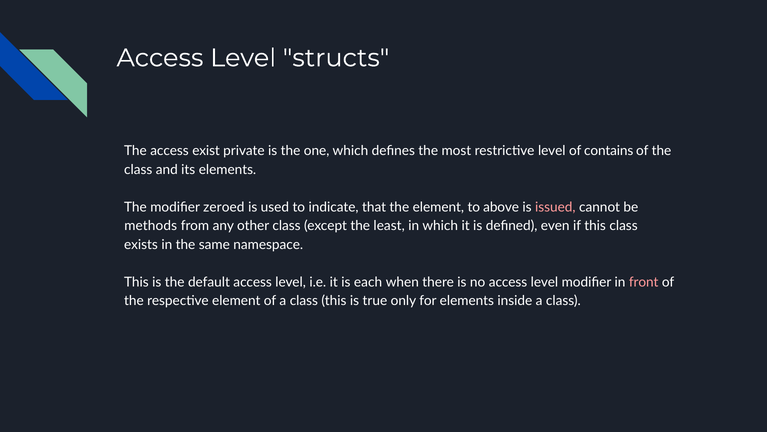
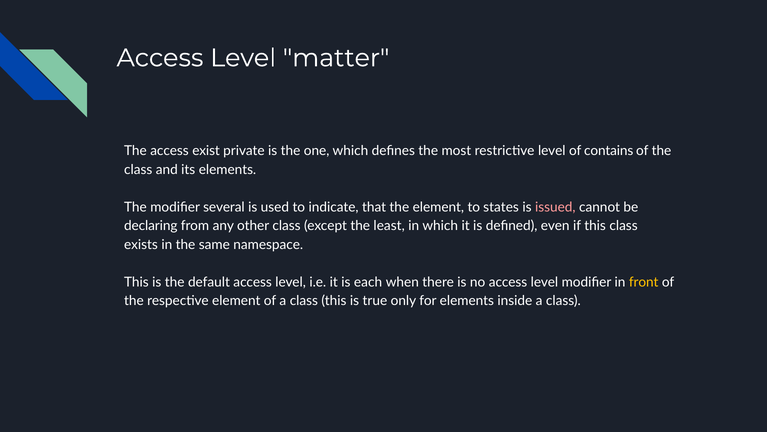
structs: structs -> matter
zeroed: zeroed -> several
above: above -> states
methods: methods -> declaring
front colour: pink -> yellow
